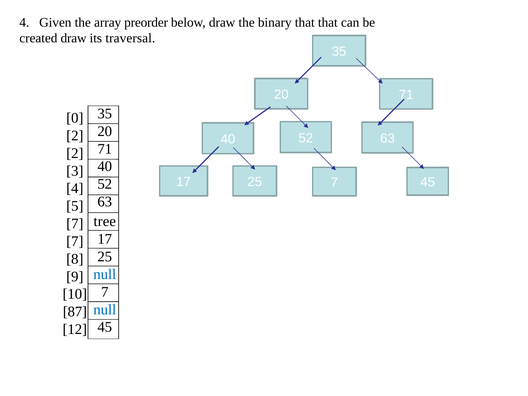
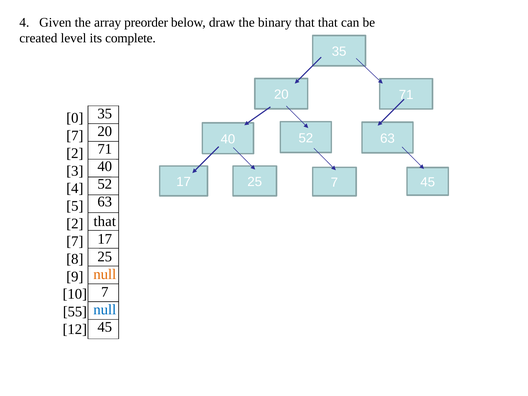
created draw: draw -> level
traversal: traversal -> complete
2 at (75, 136): 2 -> 7
tree at (105, 221): tree -> that
7 at (75, 224): 7 -> 2
null at (105, 274) colour: blue -> orange
87: 87 -> 55
